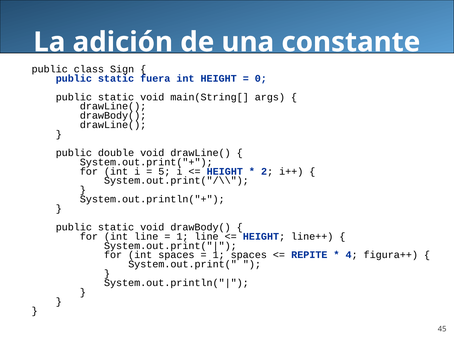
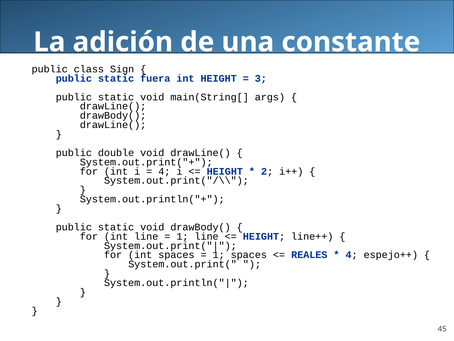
0: 0 -> 3
5 at (164, 171): 5 -> 4
REPITE: REPITE -> REALES
figura++: figura++ -> espejo++
